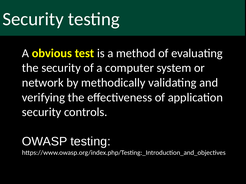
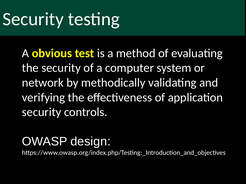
OWASP testing: testing -> design
